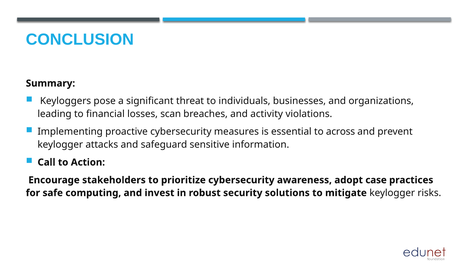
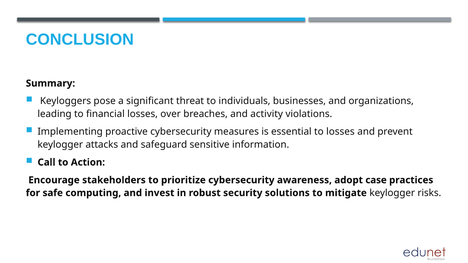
scan: scan -> over
to across: across -> losses
